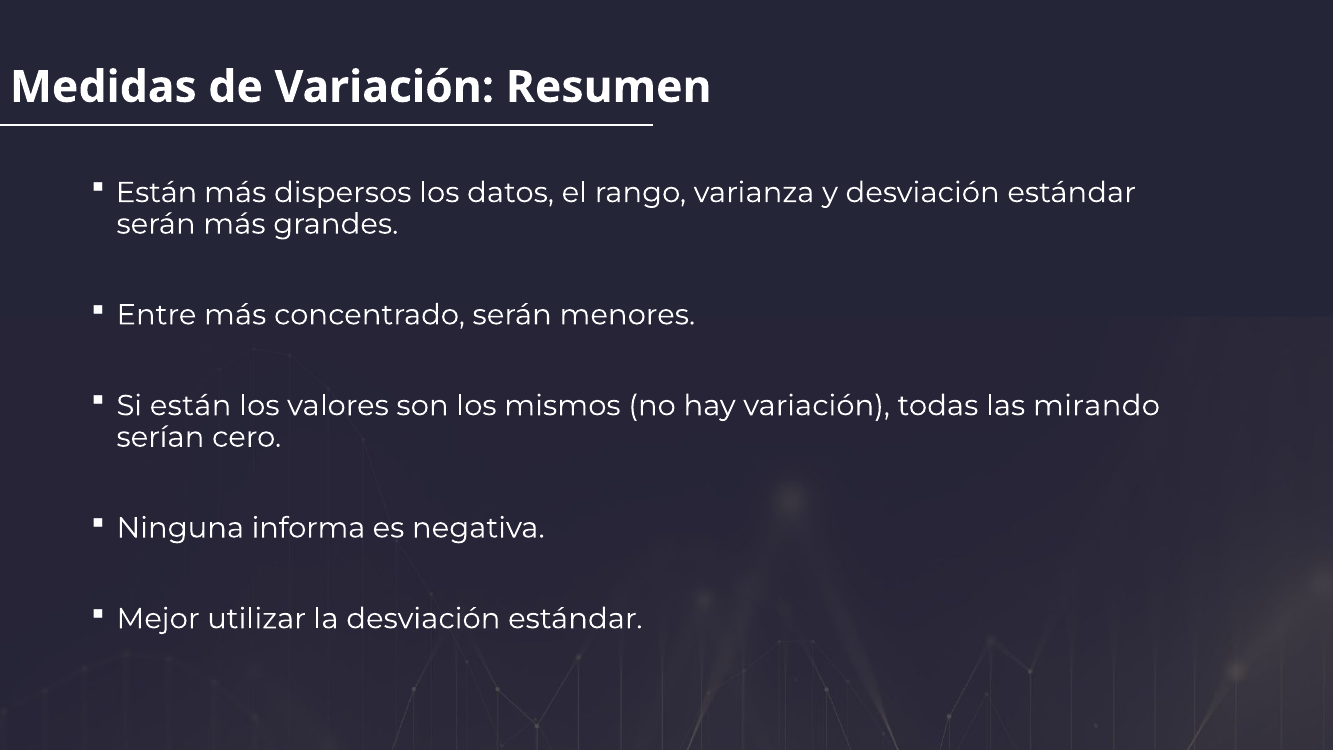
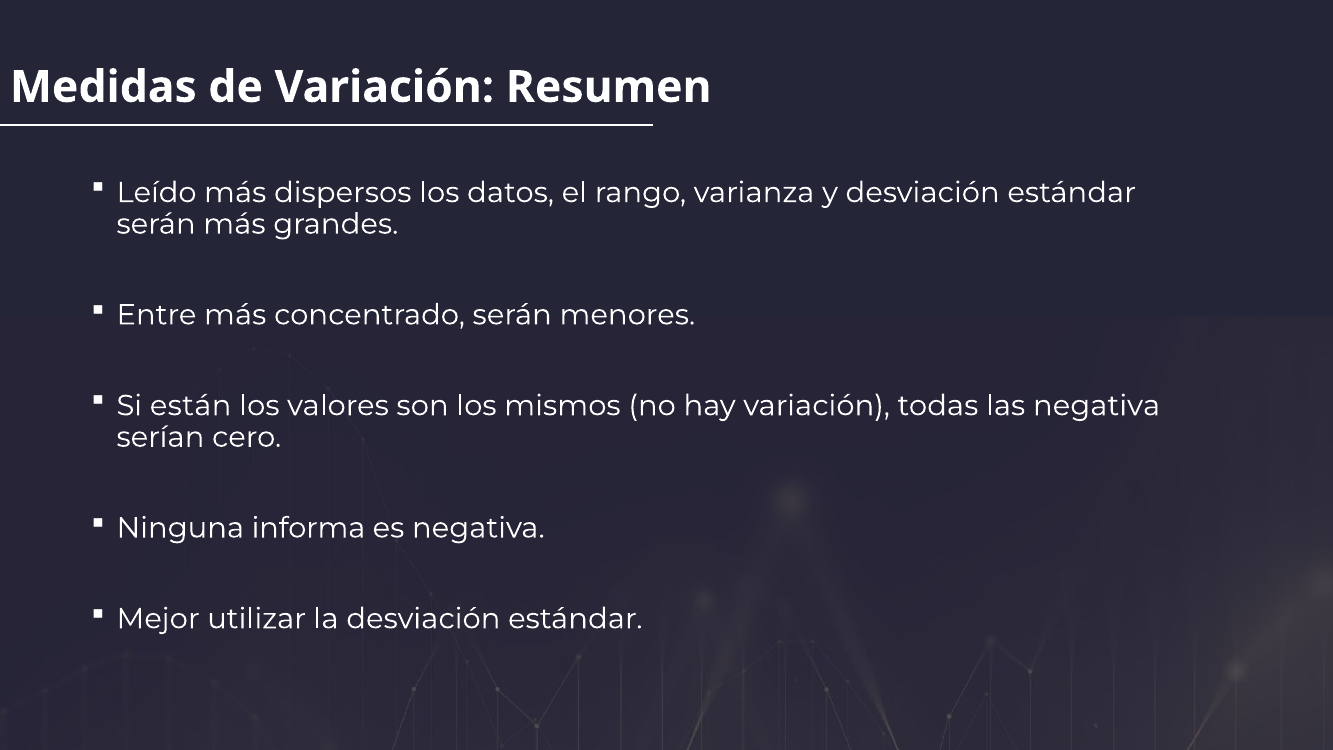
Están at (157, 193): Están -> Leído
las mirando: mirando -> negativa
